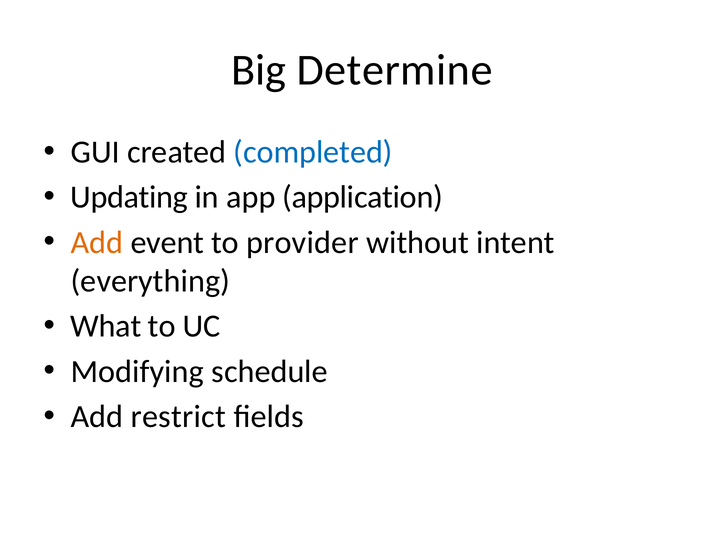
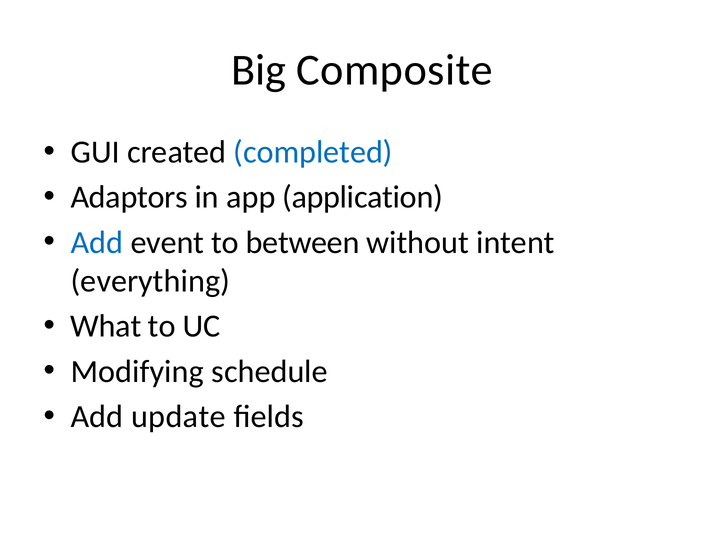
Determine: Determine -> Composite
Updating: Updating -> Adaptors
Add at (97, 242) colour: orange -> blue
provider: provider -> between
restrict: restrict -> update
